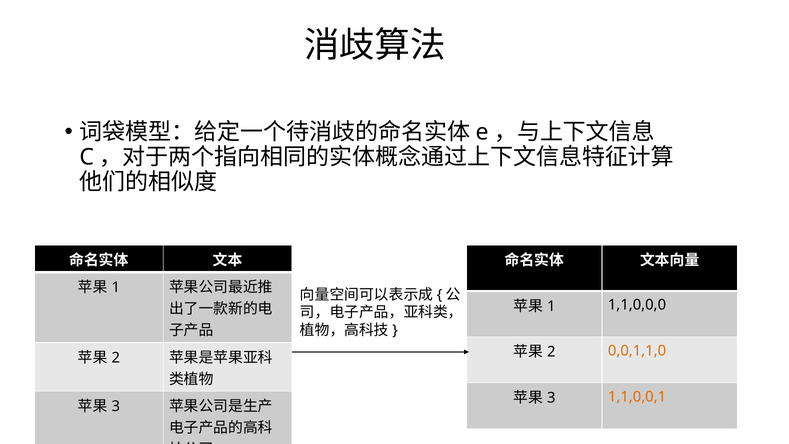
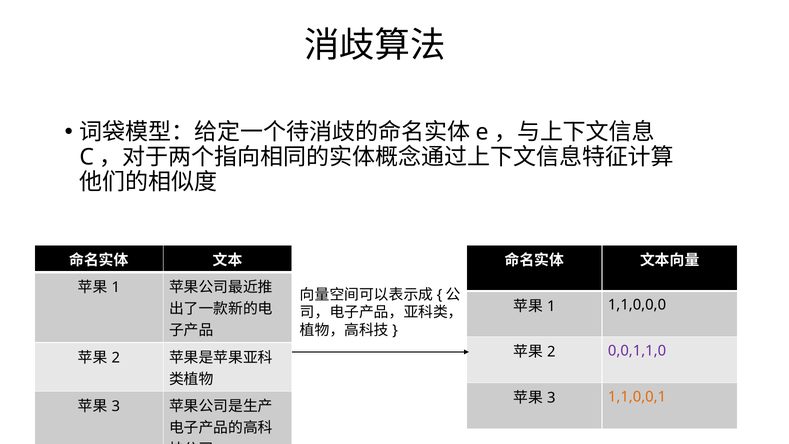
0,0,1,1,0 colour: orange -> purple
